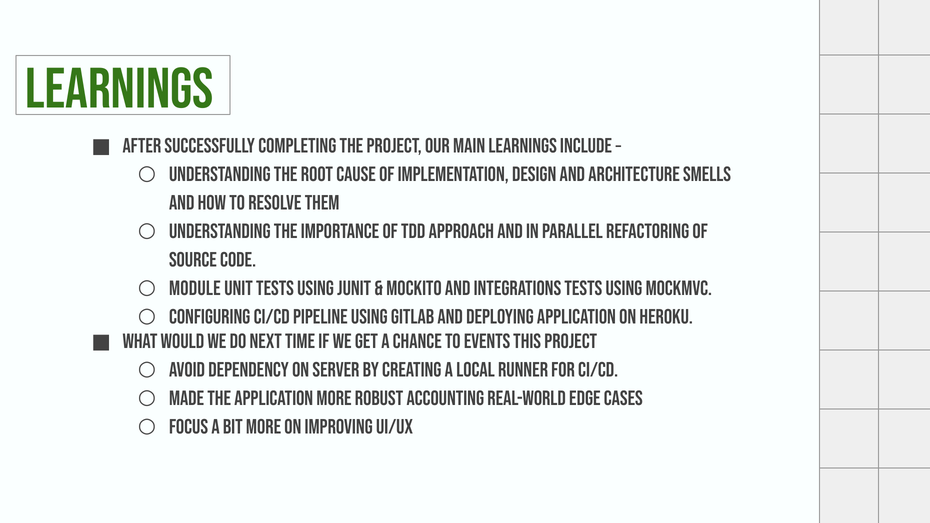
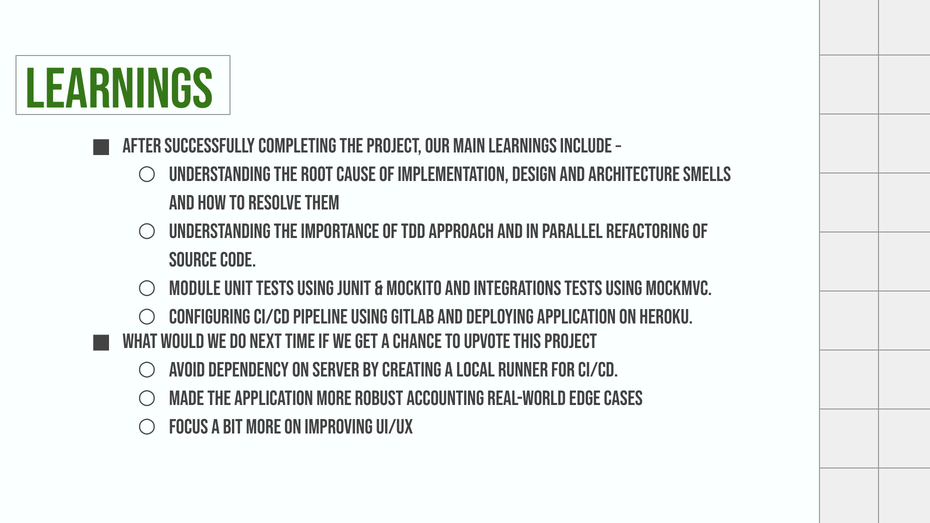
events: events -> upvote
